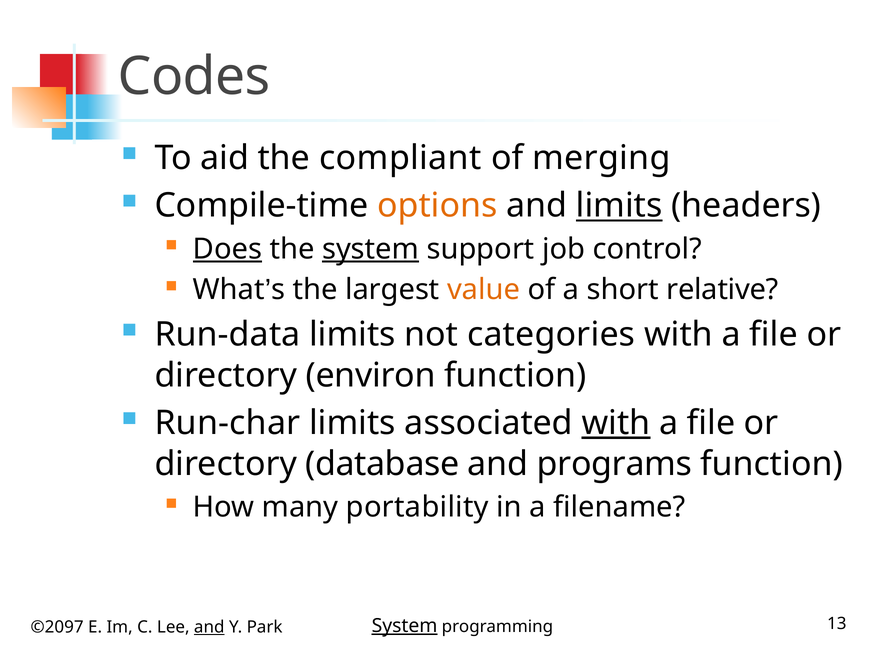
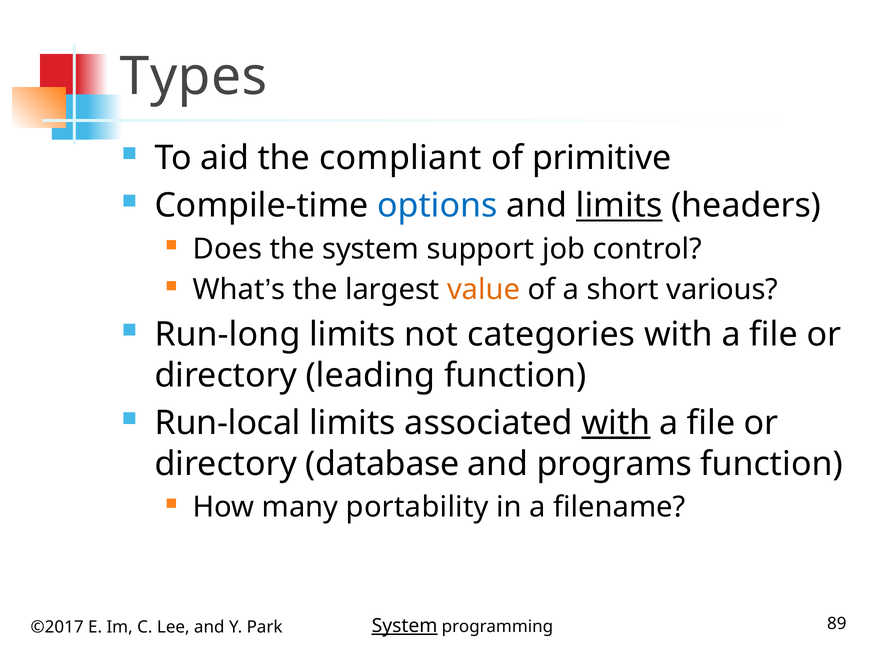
Codes: Codes -> Types
merging: merging -> primitive
options colour: orange -> blue
Does underline: present -> none
system at (371, 249) underline: present -> none
relative: relative -> various
Run-data: Run-data -> Run-long
environ: environ -> leading
Run-char: Run-char -> Run-local
©2097: ©2097 -> ©2017
and at (209, 628) underline: present -> none
13: 13 -> 89
